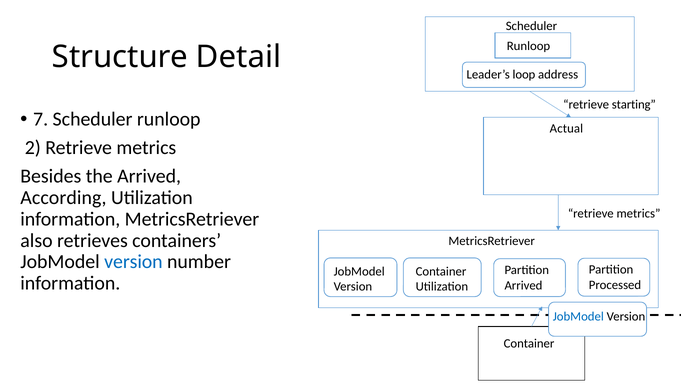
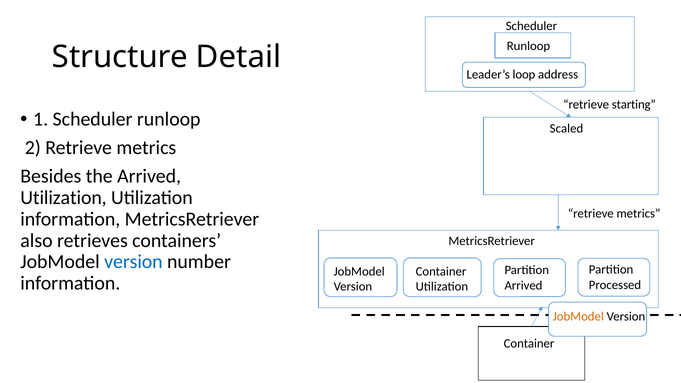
7: 7 -> 1
Actual: Actual -> Scaled
According at (63, 198): According -> Utilization
JobModel at (578, 316) colour: blue -> orange
